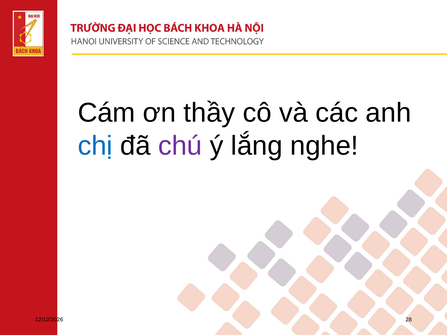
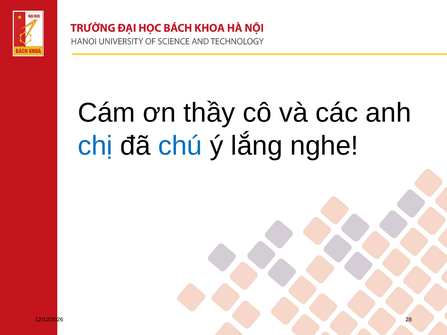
chú colour: purple -> blue
